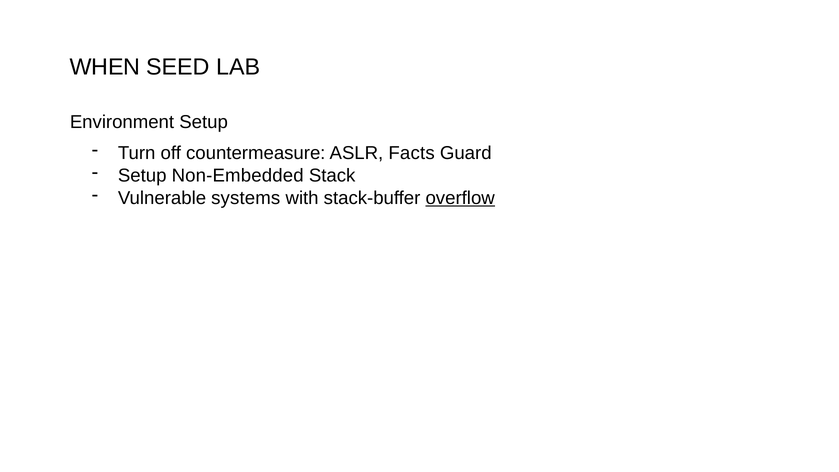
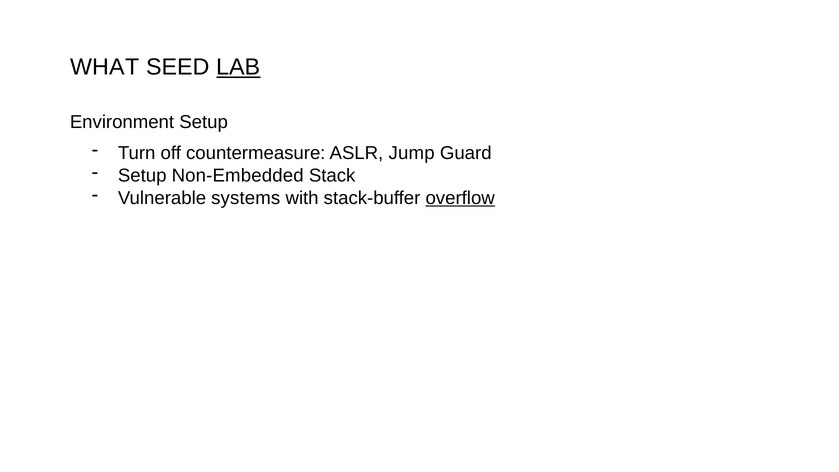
WHEN: WHEN -> WHAT
LAB underline: none -> present
Facts: Facts -> Jump
